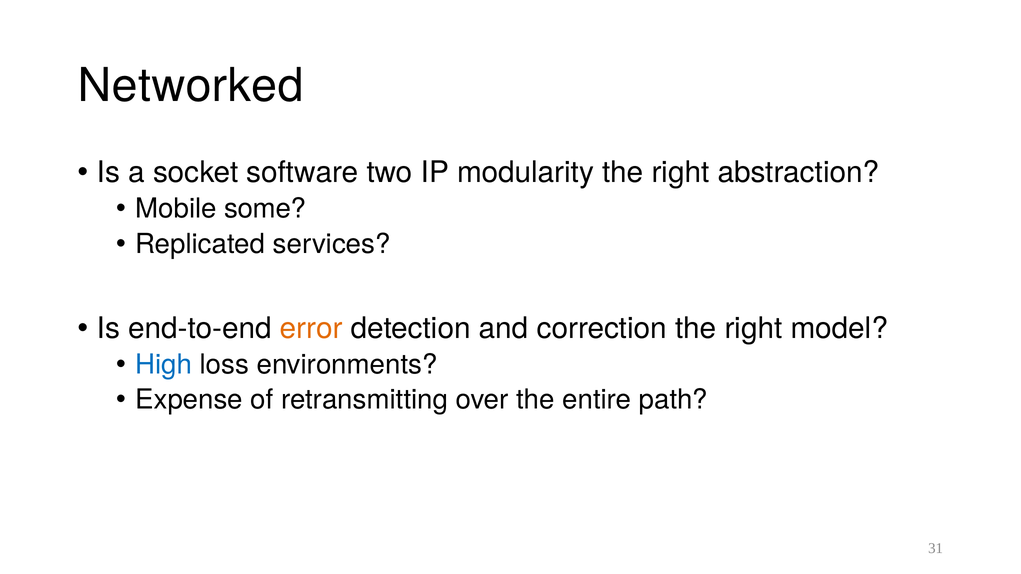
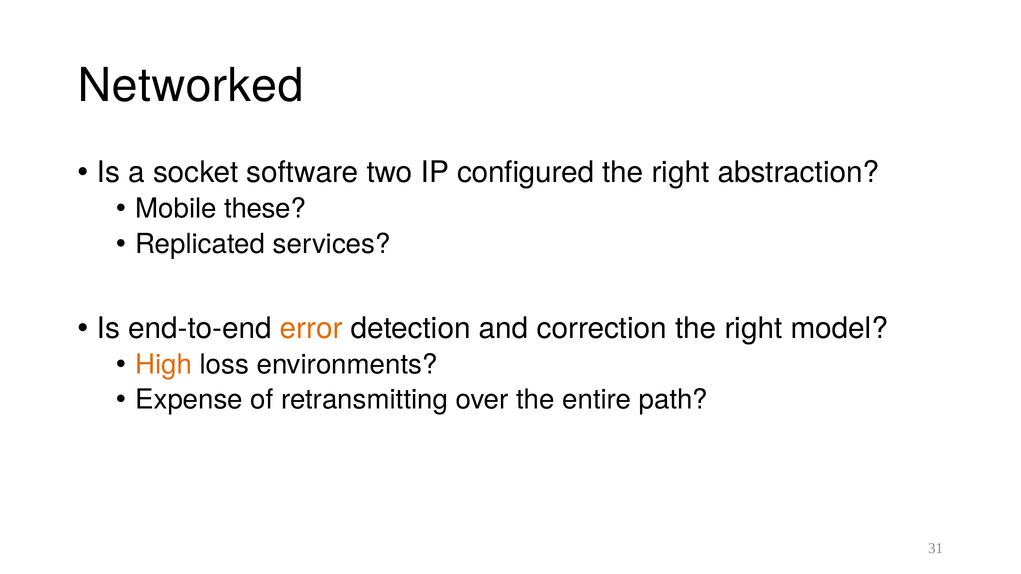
modularity: modularity -> configured
some: some -> these
High colour: blue -> orange
